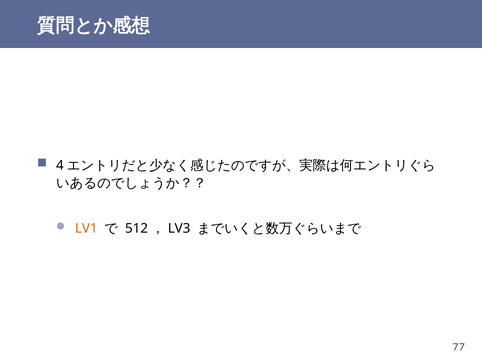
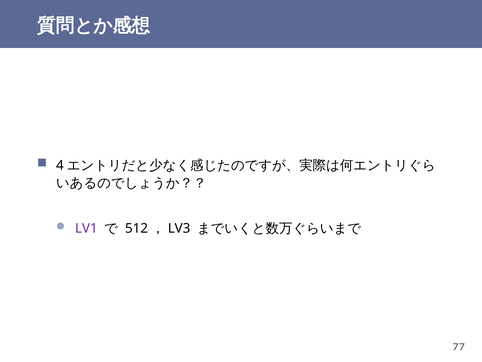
LV1 colour: orange -> purple
